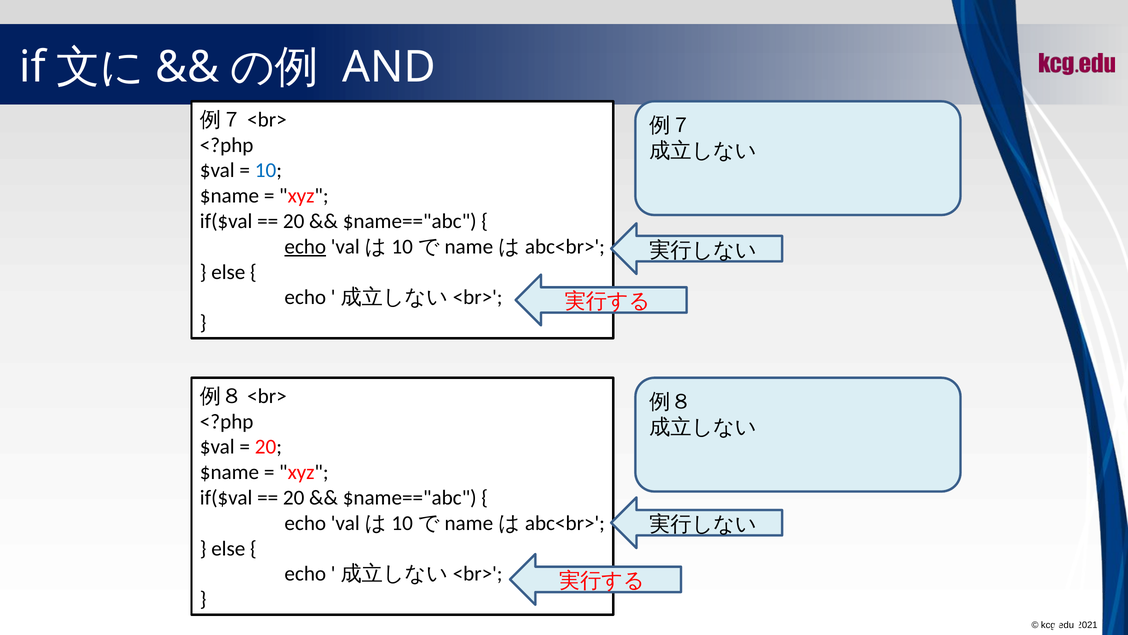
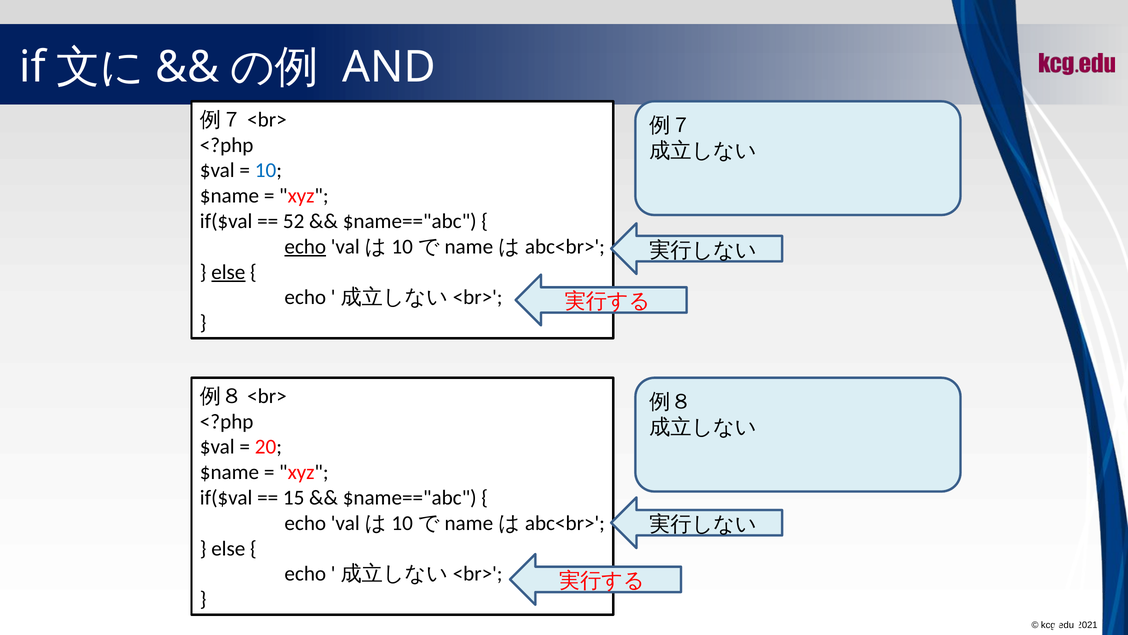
20 at (294, 221): 20 -> 52
else at (228, 272) underline: none -> present
20 at (294, 497): 20 -> 15
